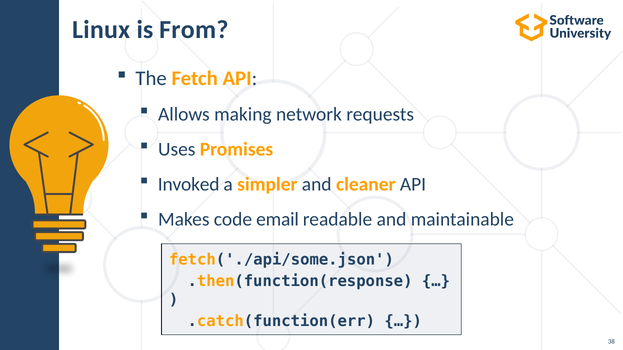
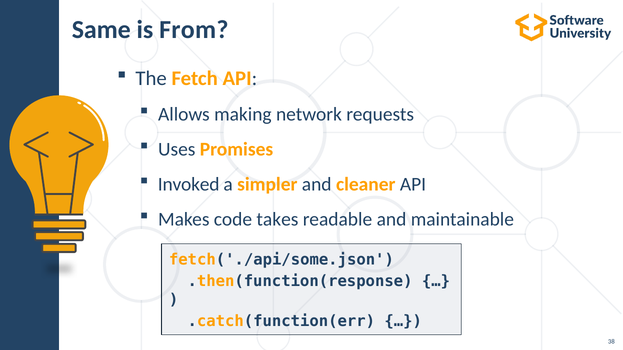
Linux: Linux -> Same
email: email -> takes
